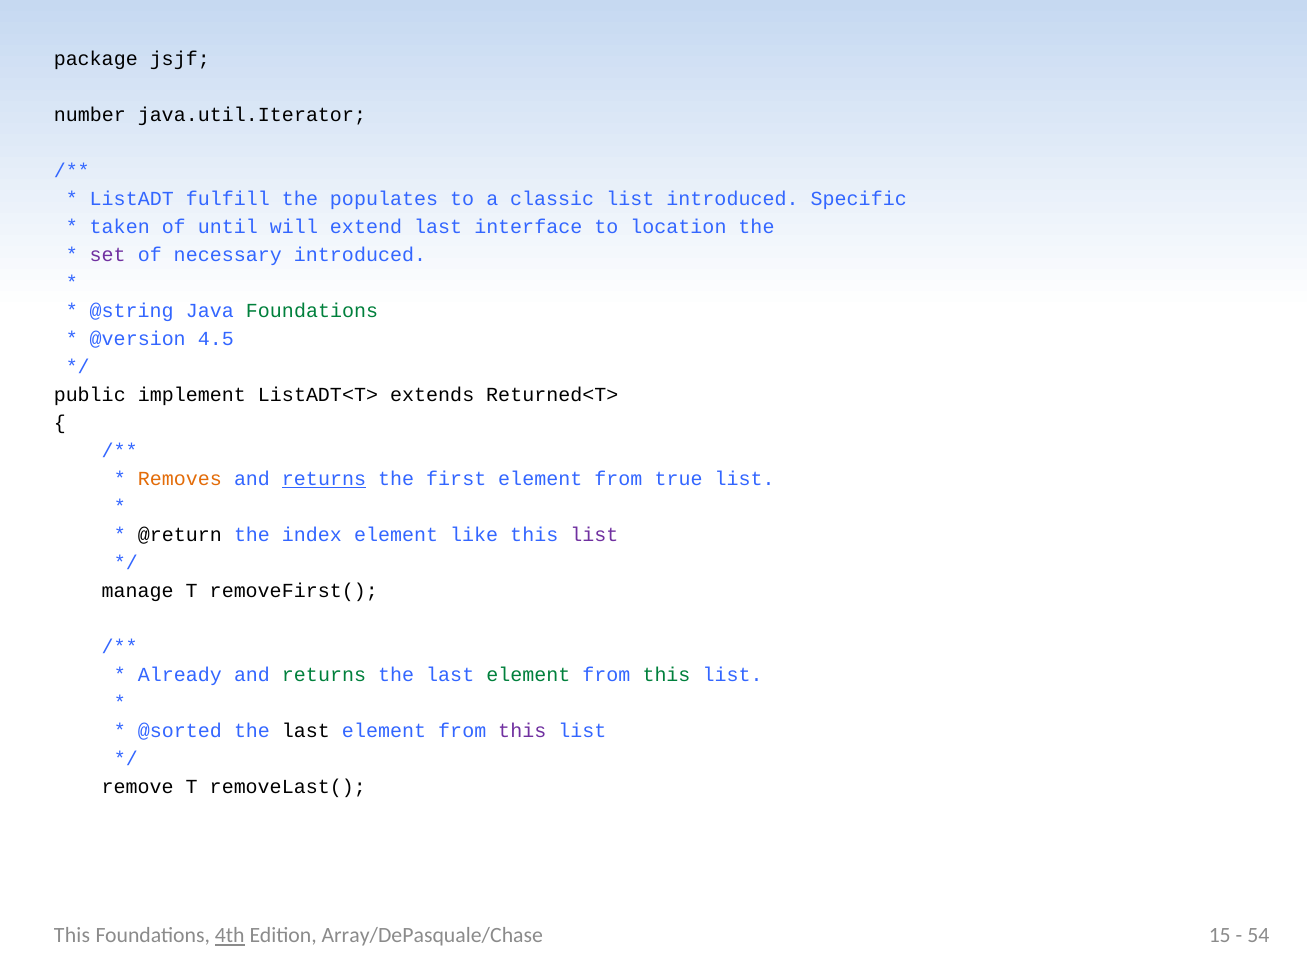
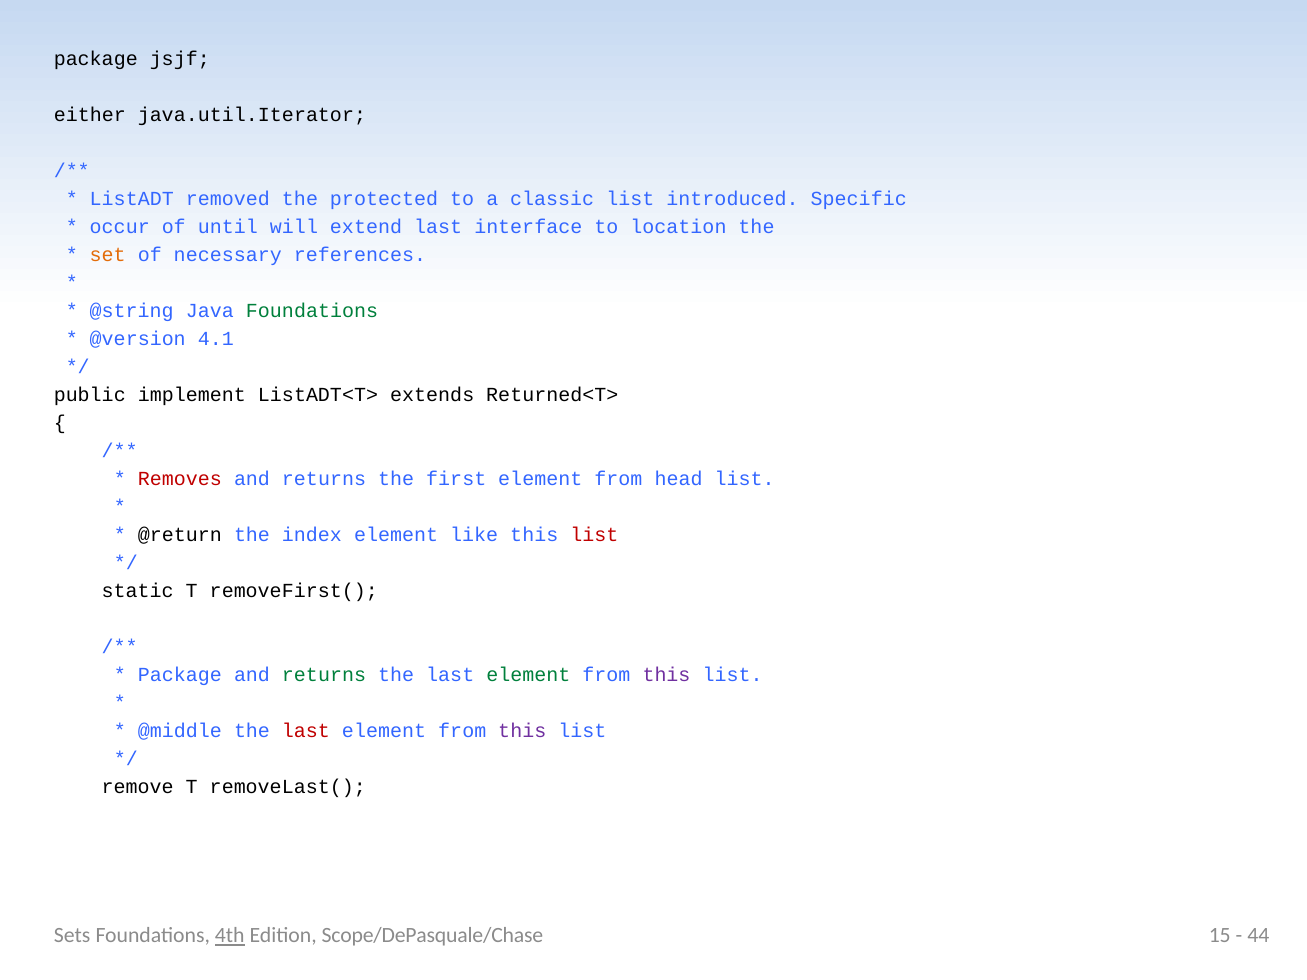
number: number -> either
fulfill: fulfill -> removed
populates: populates -> protected
taken: taken -> occur
set colour: purple -> orange
necessary introduced: introduced -> references
4.5: 4.5 -> 4.1
Removes colour: orange -> red
returns at (324, 479) underline: present -> none
true: true -> head
list at (594, 535) colour: purple -> red
manage: manage -> static
Already at (180, 675): Already -> Package
this at (666, 675) colour: green -> purple
@sorted: @sorted -> @middle
last at (306, 731) colour: black -> red
This at (72, 936): This -> Sets
Array/DePasquale/Chase: Array/DePasquale/Chase -> Scope/DePasquale/Chase
54: 54 -> 44
